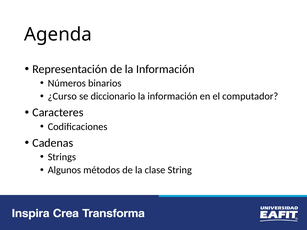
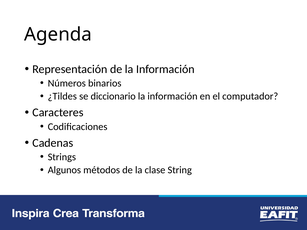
¿Curso: ¿Curso -> ¿Tildes
